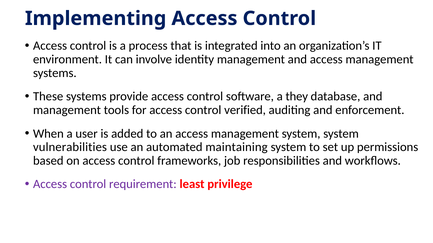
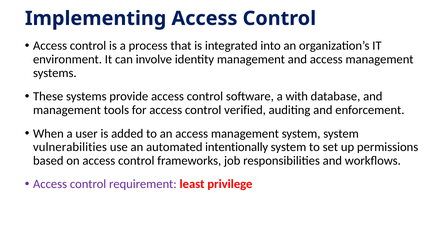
they: they -> with
maintaining: maintaining -> intentionally
